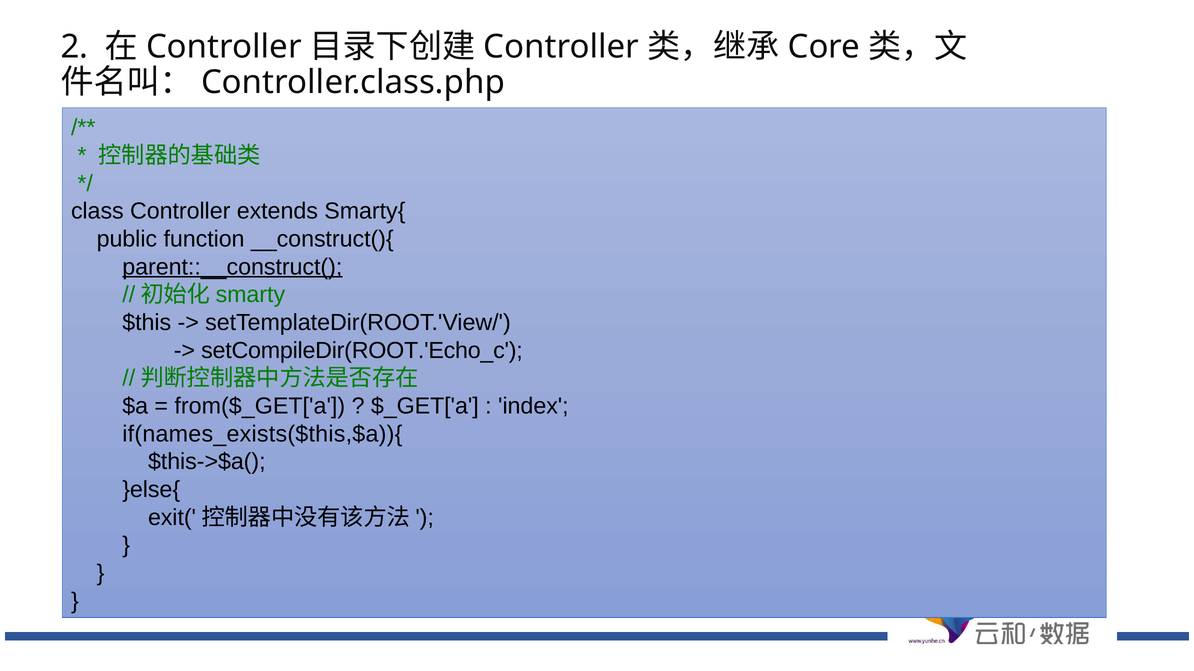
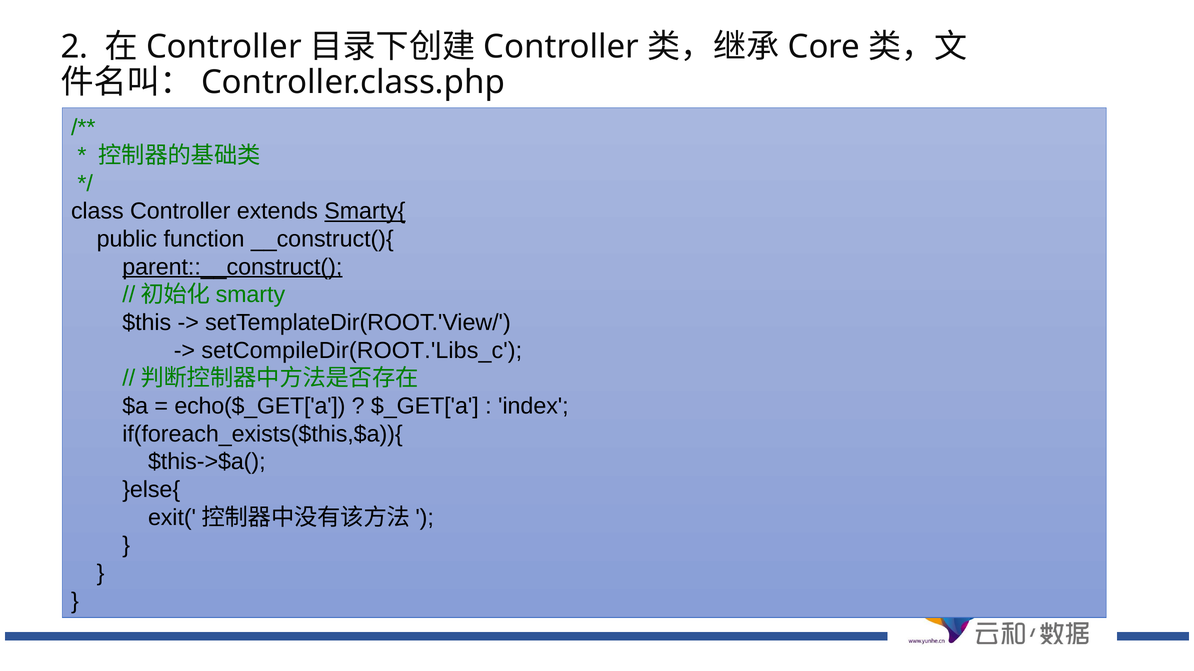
Smarty{ underline: none -> present
setCompileDir(ROOT.'Echo_c: setCompileDir(ROOT.'Echo_c -> setCompileDir(ROOT.'Libs_c
from($_GET['a: from($_GET['a -> echo($_GET['a
if(names_exists($this,$a)){: if(names_exists($this,$a)){ -> if(foreach_exists($this,$a)){
